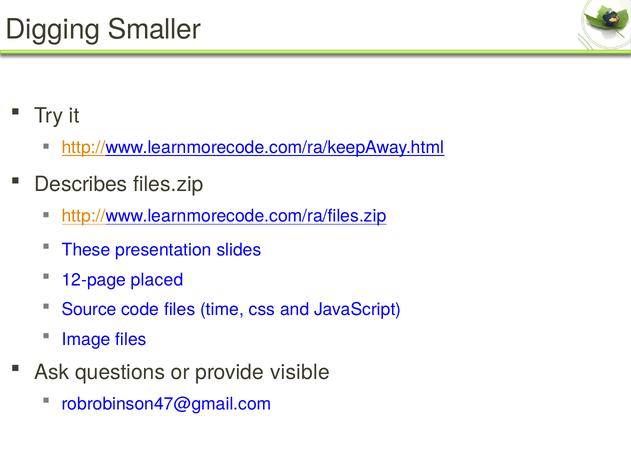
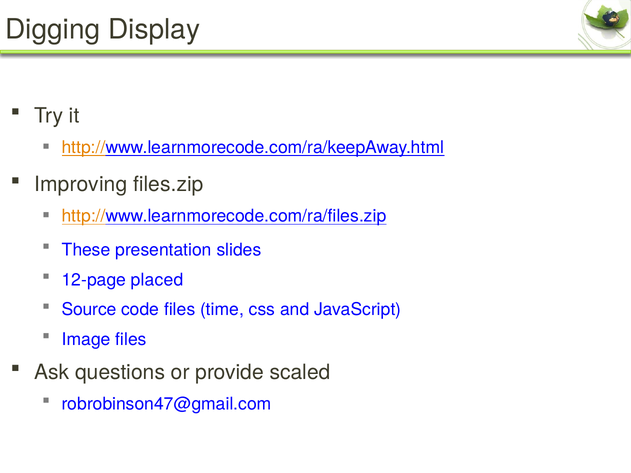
Smaller: Smaller -> Display
Describes: Describes -> Improving
visible: visible -> scaled
